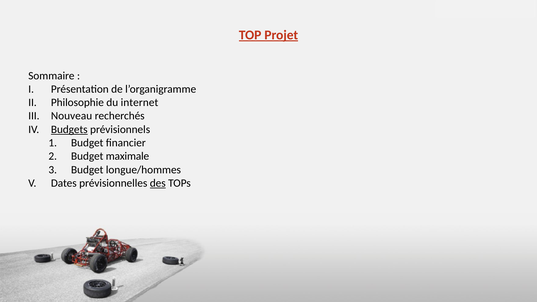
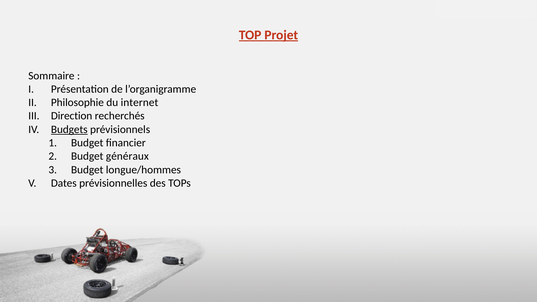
Nouveau: Nouveau -> Direction
maximale: maximale -> généraux
des underline: present -> none
